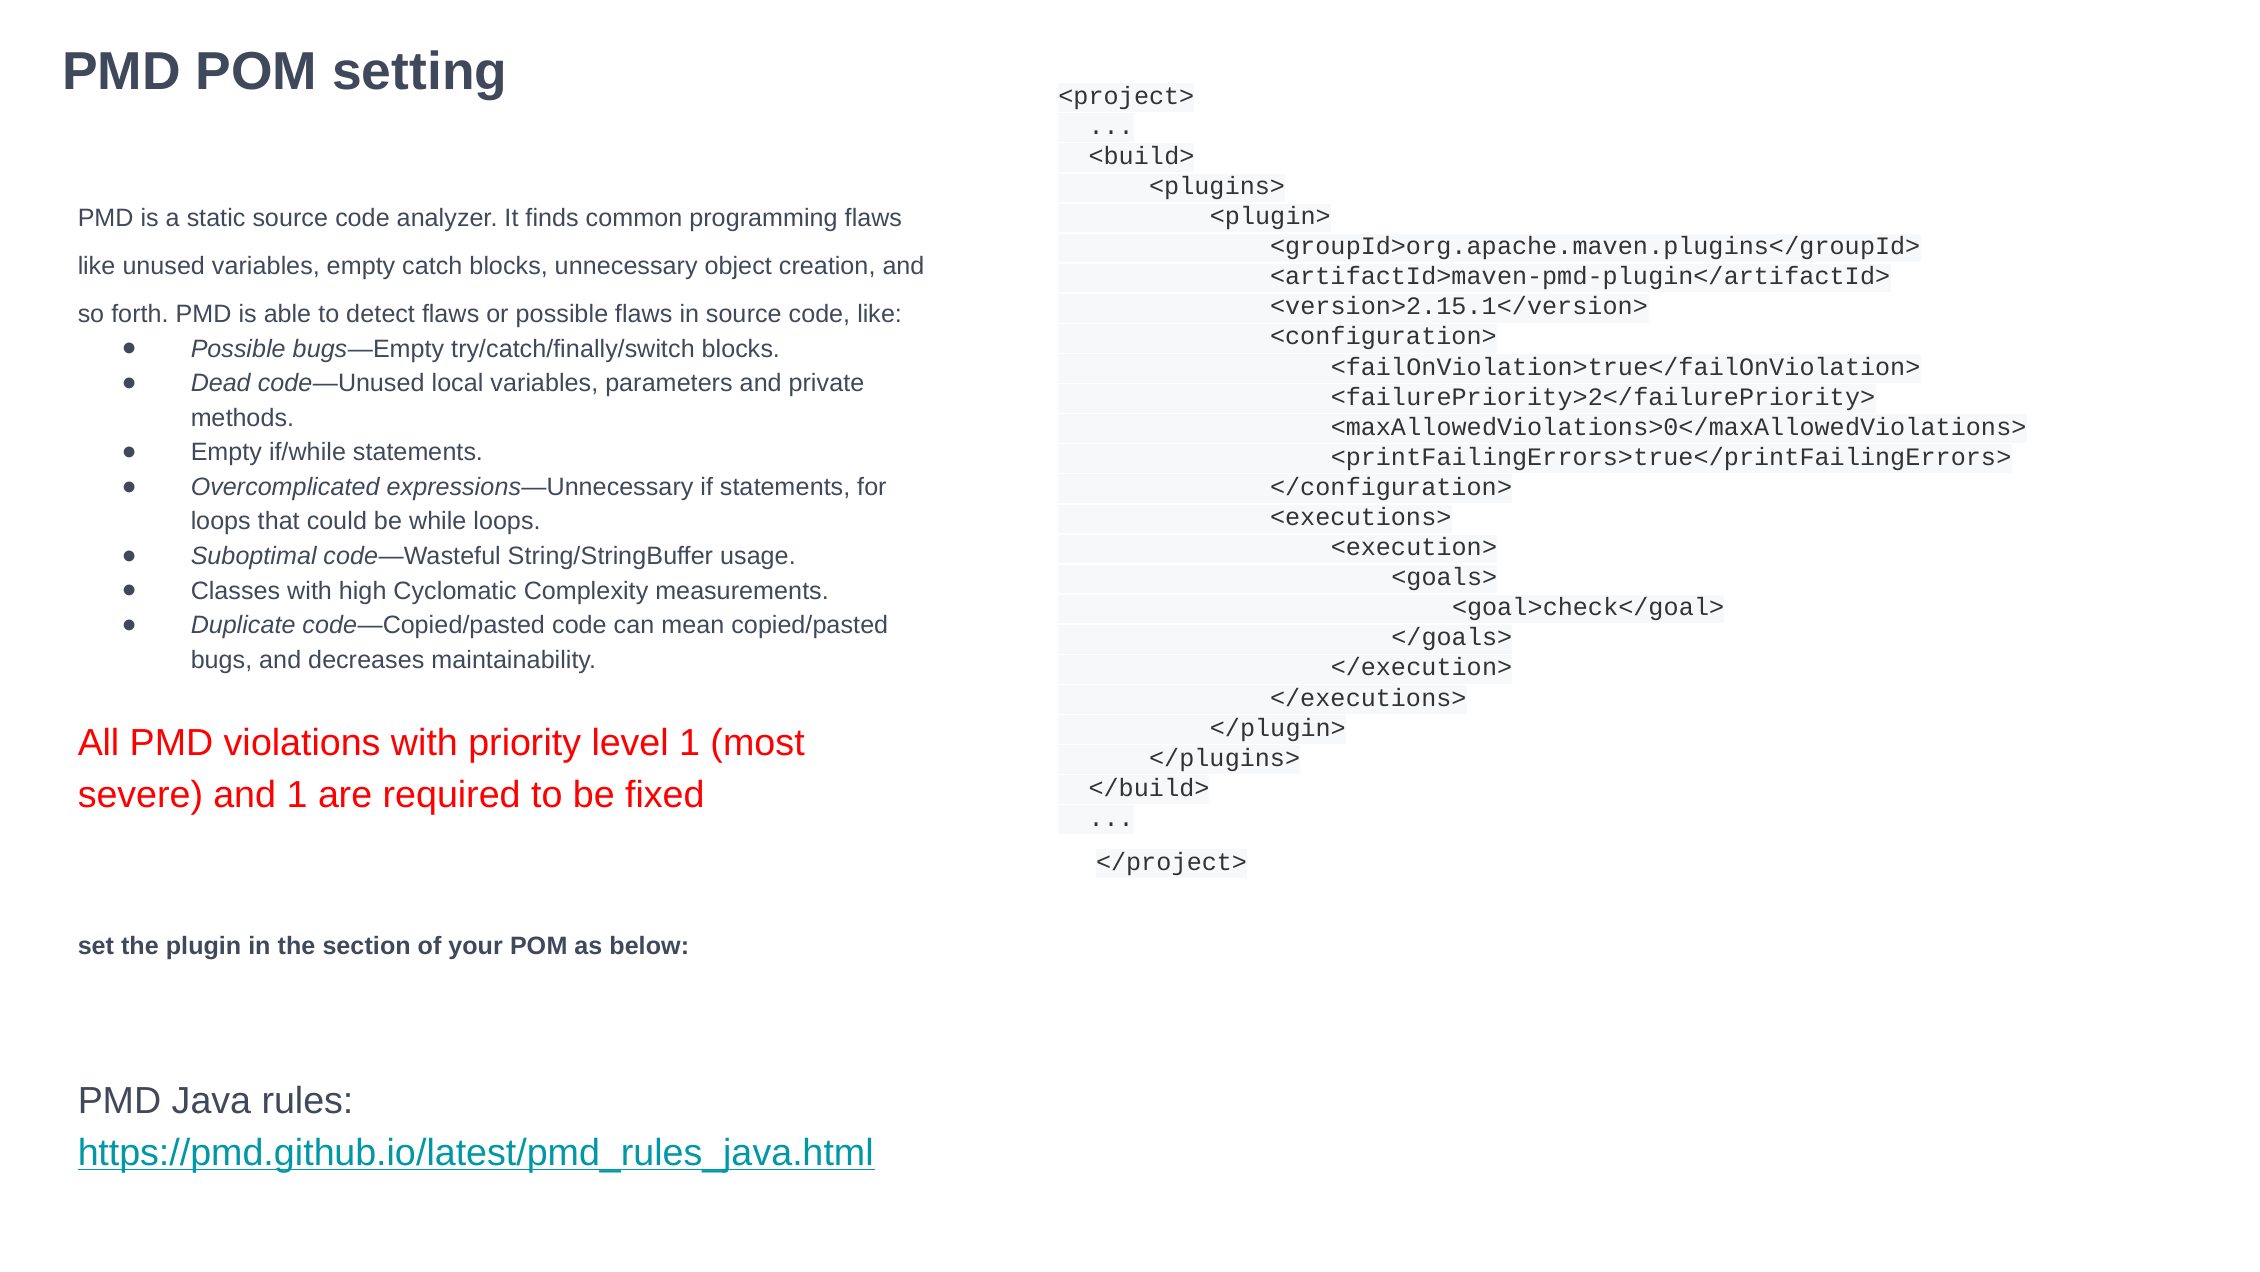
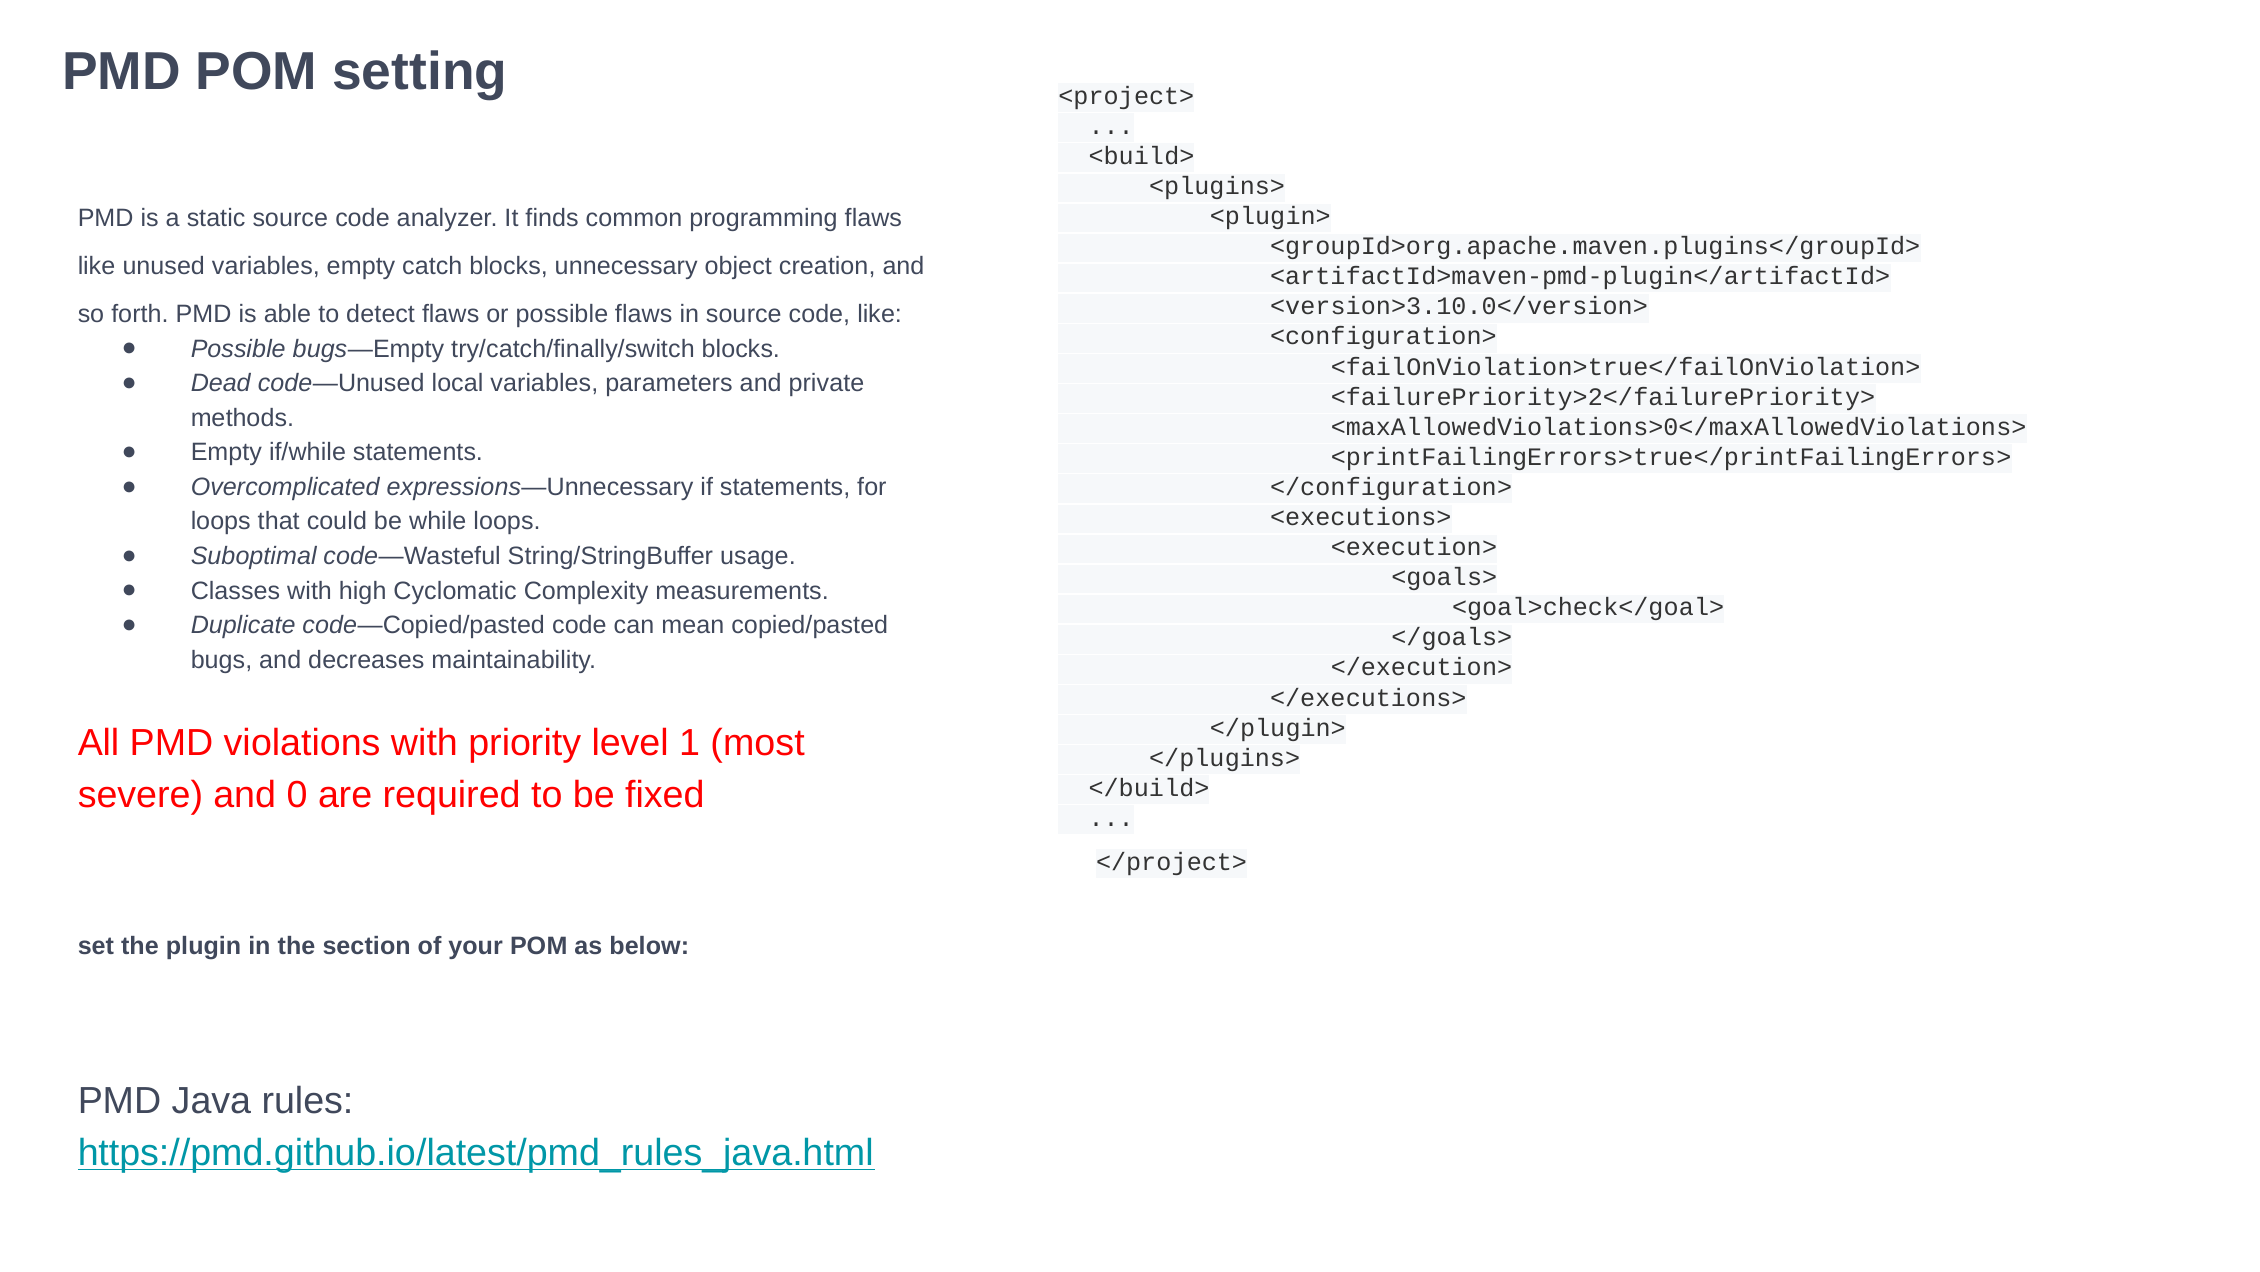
<version>2.15.1</version>: <version>2.15.1</version> -> <version>3.10.0</version>
and 1: 1 -> 0
